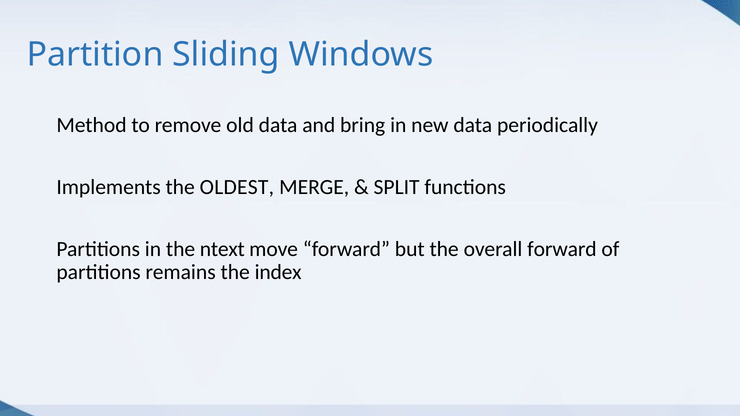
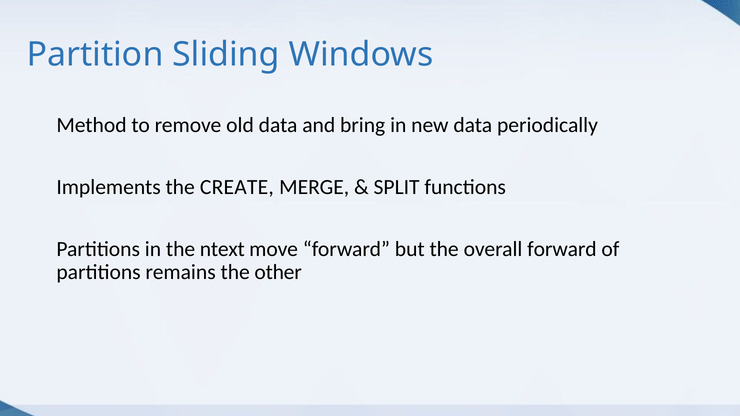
OLDEST: OLDEST -> CREATE
index: index -> other
